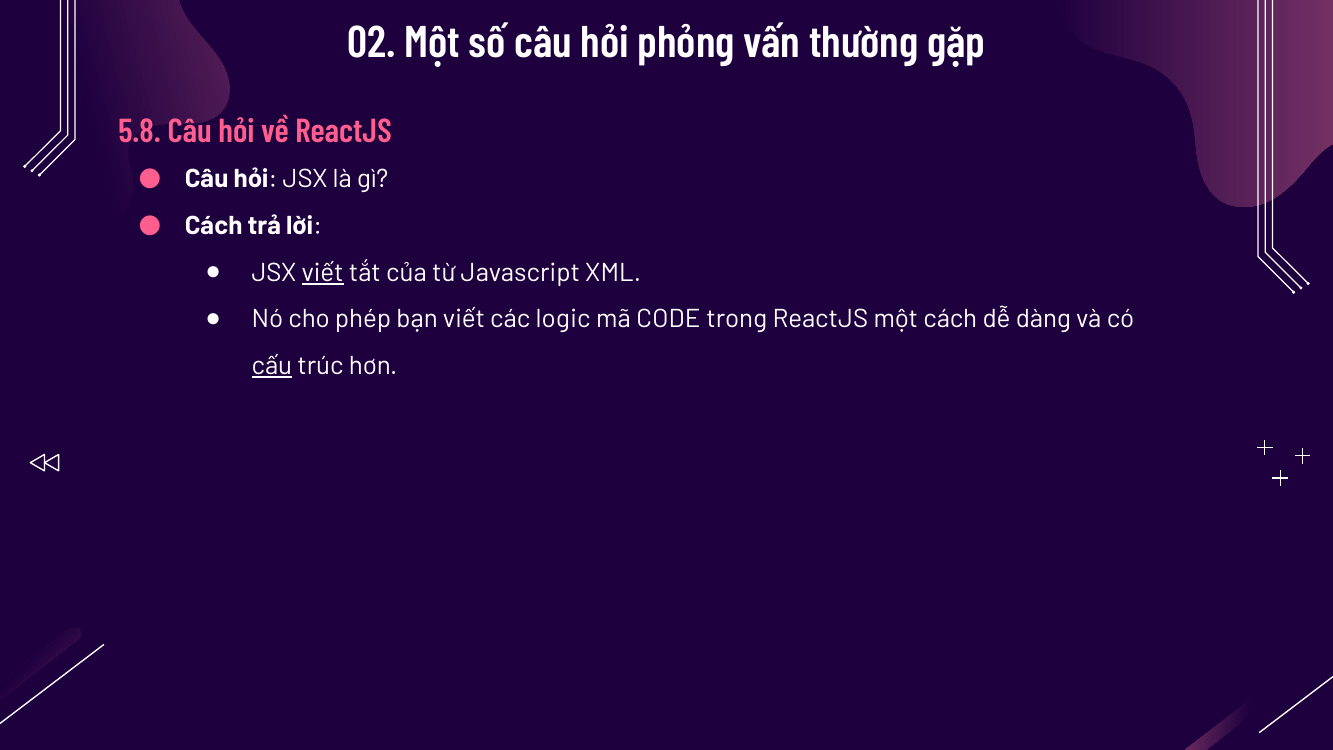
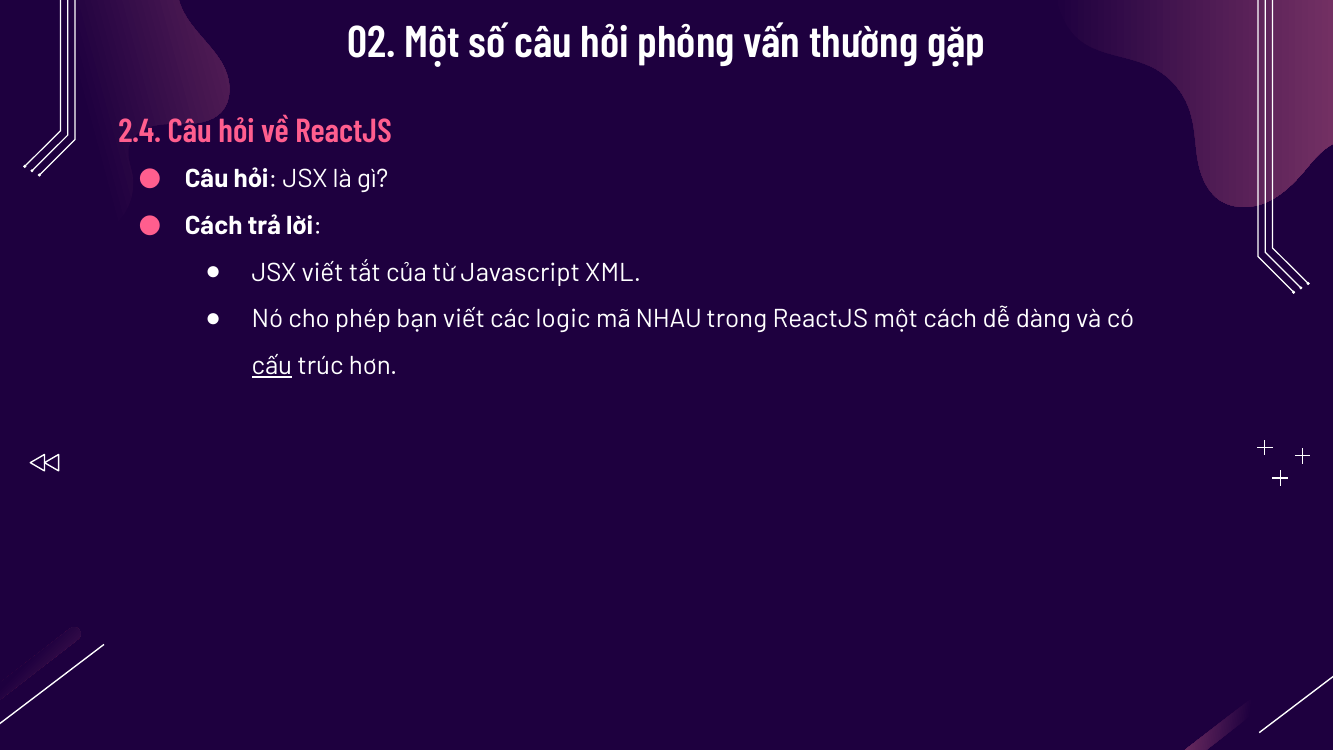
5.8: 5.8 -> 2.4
viết at (323, 273) underline: present -> none
CODE: CODE -> NHAU
